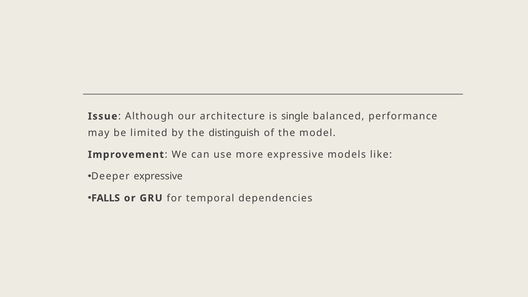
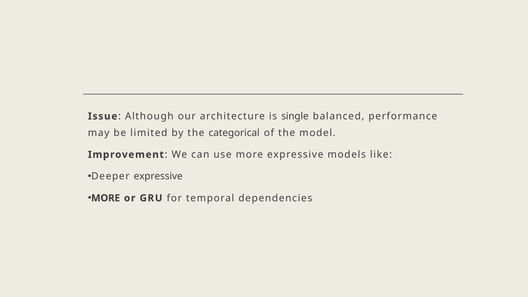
distinguish: distinguish -> categorical
FALLS at (106, 198): FALLS -> MORE
